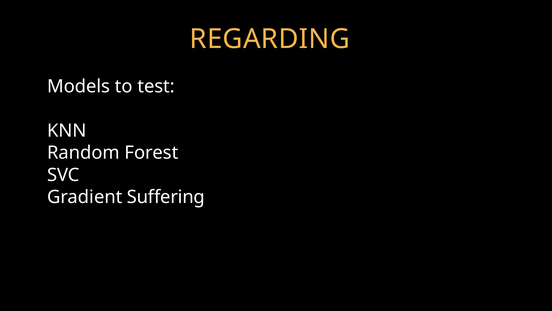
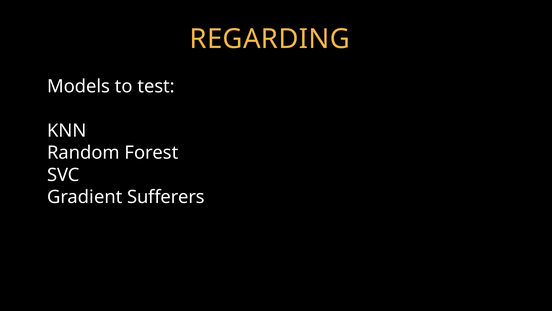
Suffering: Suffering -> Sufferers
